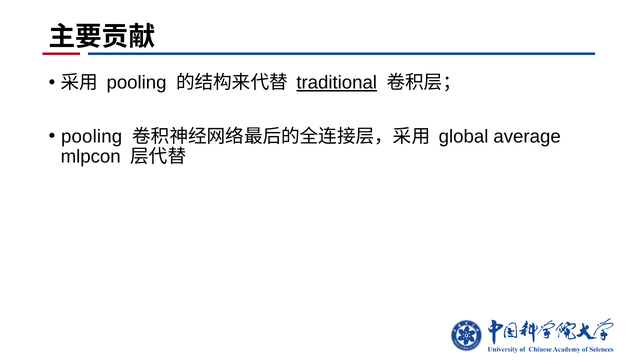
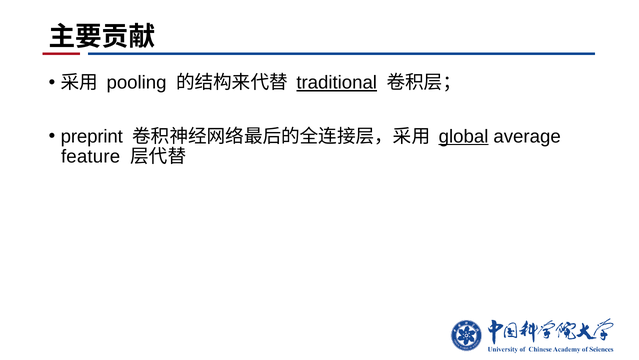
pooling at (92, 136): pooling -> preprint
global underline: none -> present
mlpcon: mlpcon -> feature
